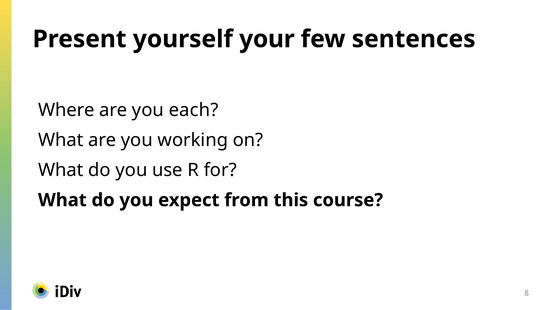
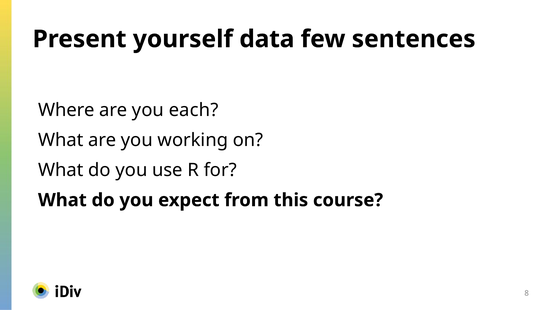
your: your -> data
